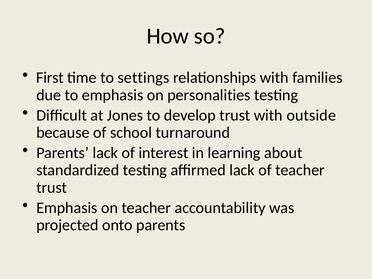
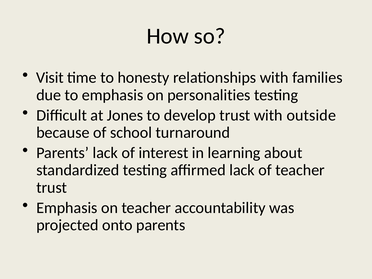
First: First -> Visit
settings: settings -> honesty
